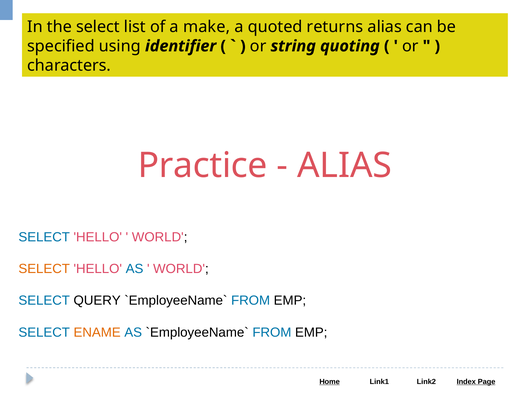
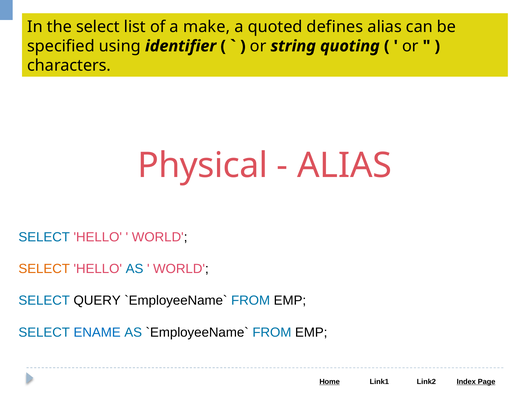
returns: returns -> defines
Practice: Practice -> Physical
ENAME colour: orange -> blue
